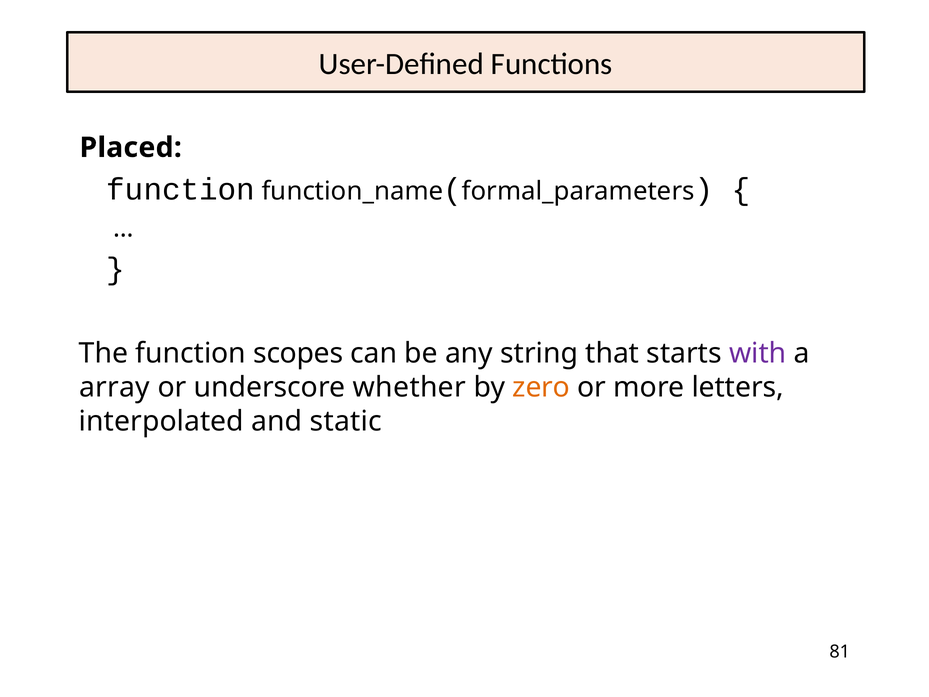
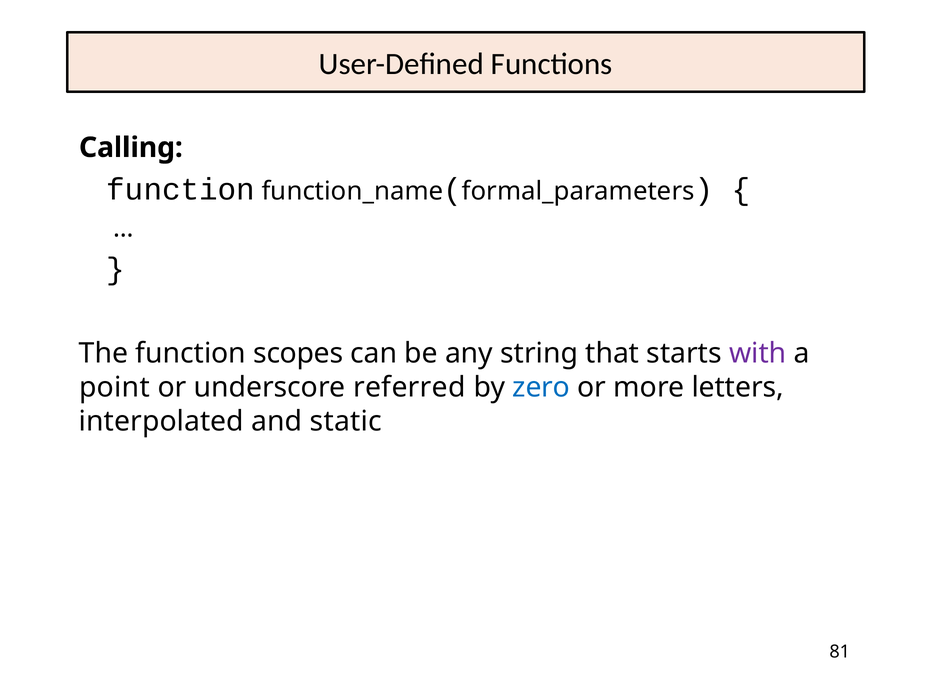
Placed: Placed -> Calling
array: array -> point
whether: whether -> referred
zero colour: orange -> blue
